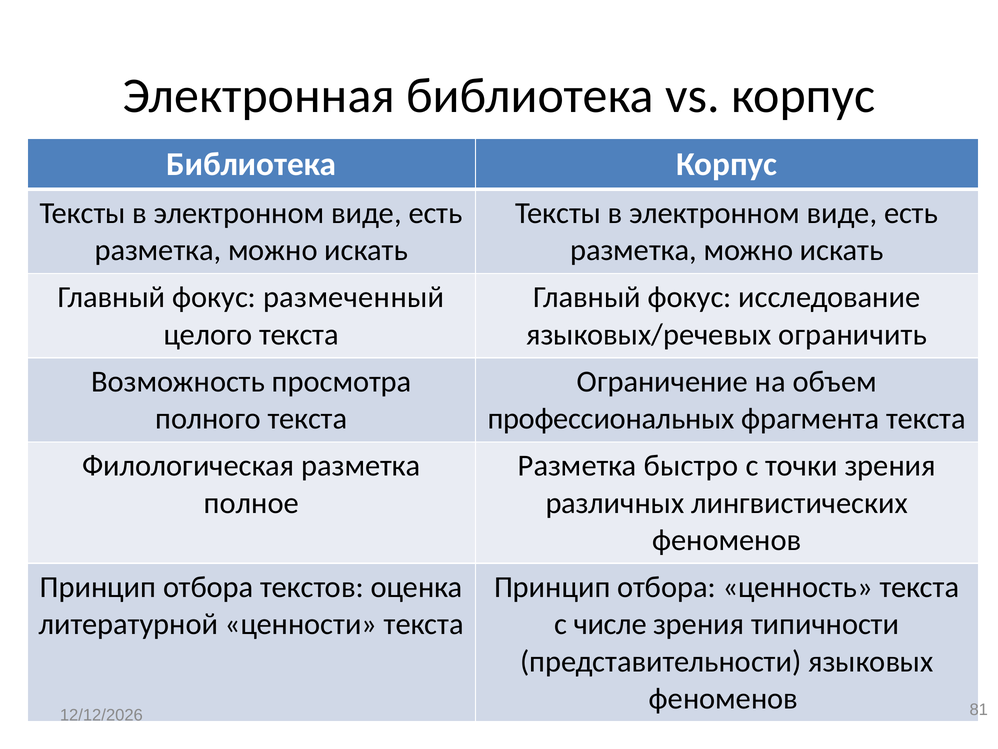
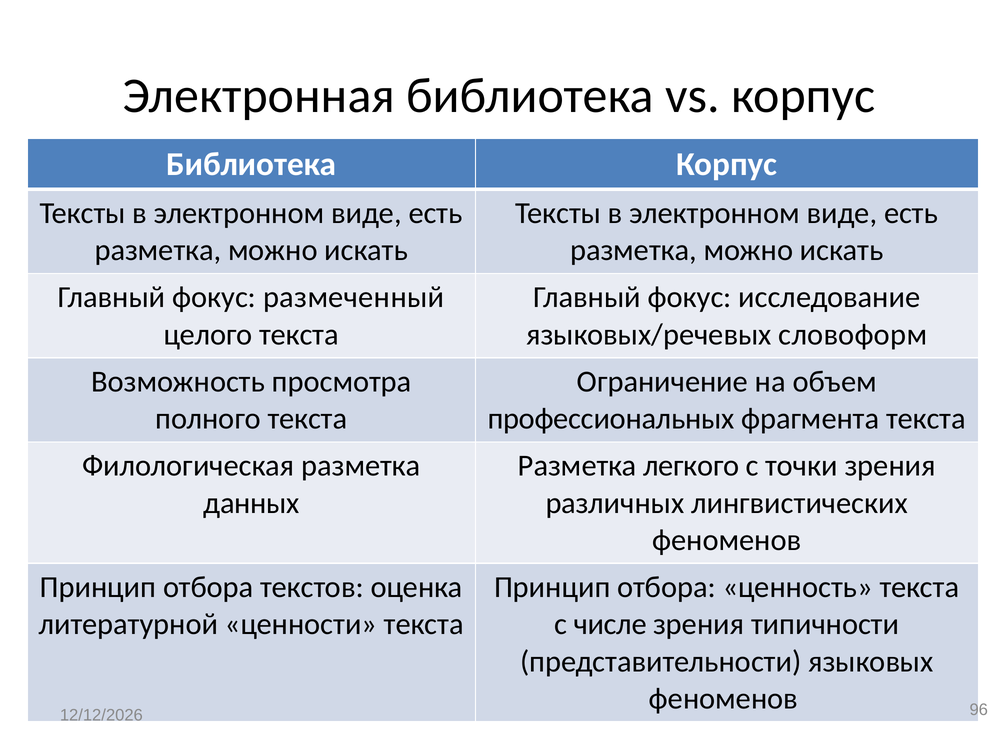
ограничить: ограничить -> словоформ
быстро: быстро -> легкого
полное: полное -> данных
81: 81 -> 96
